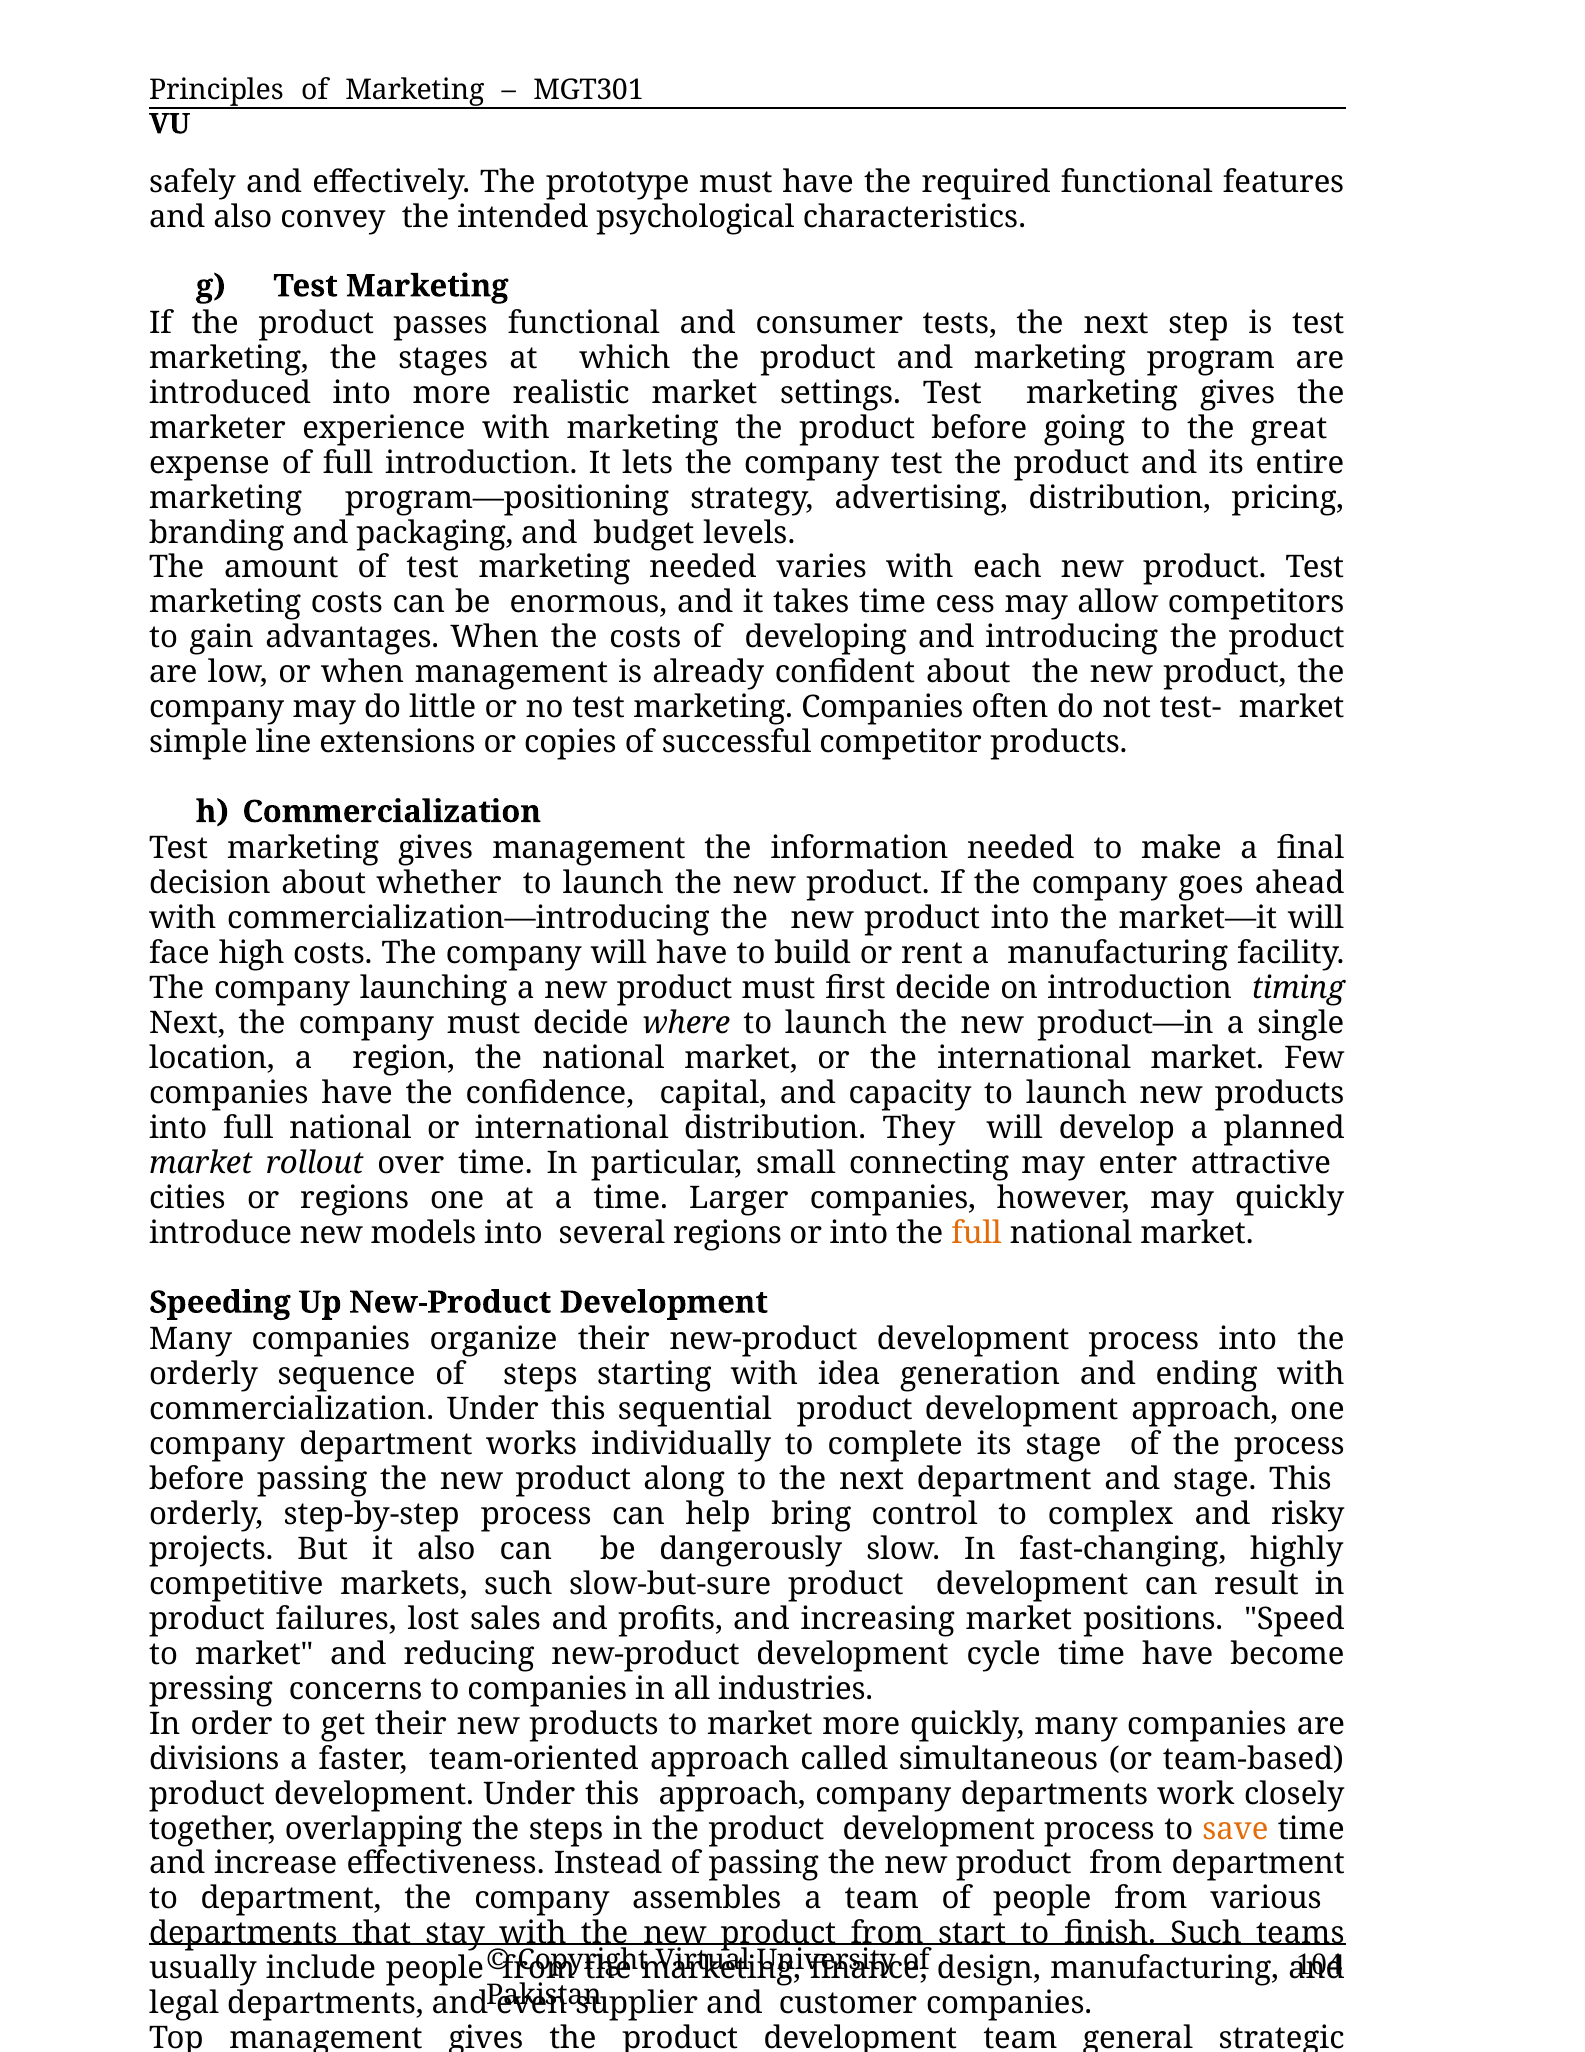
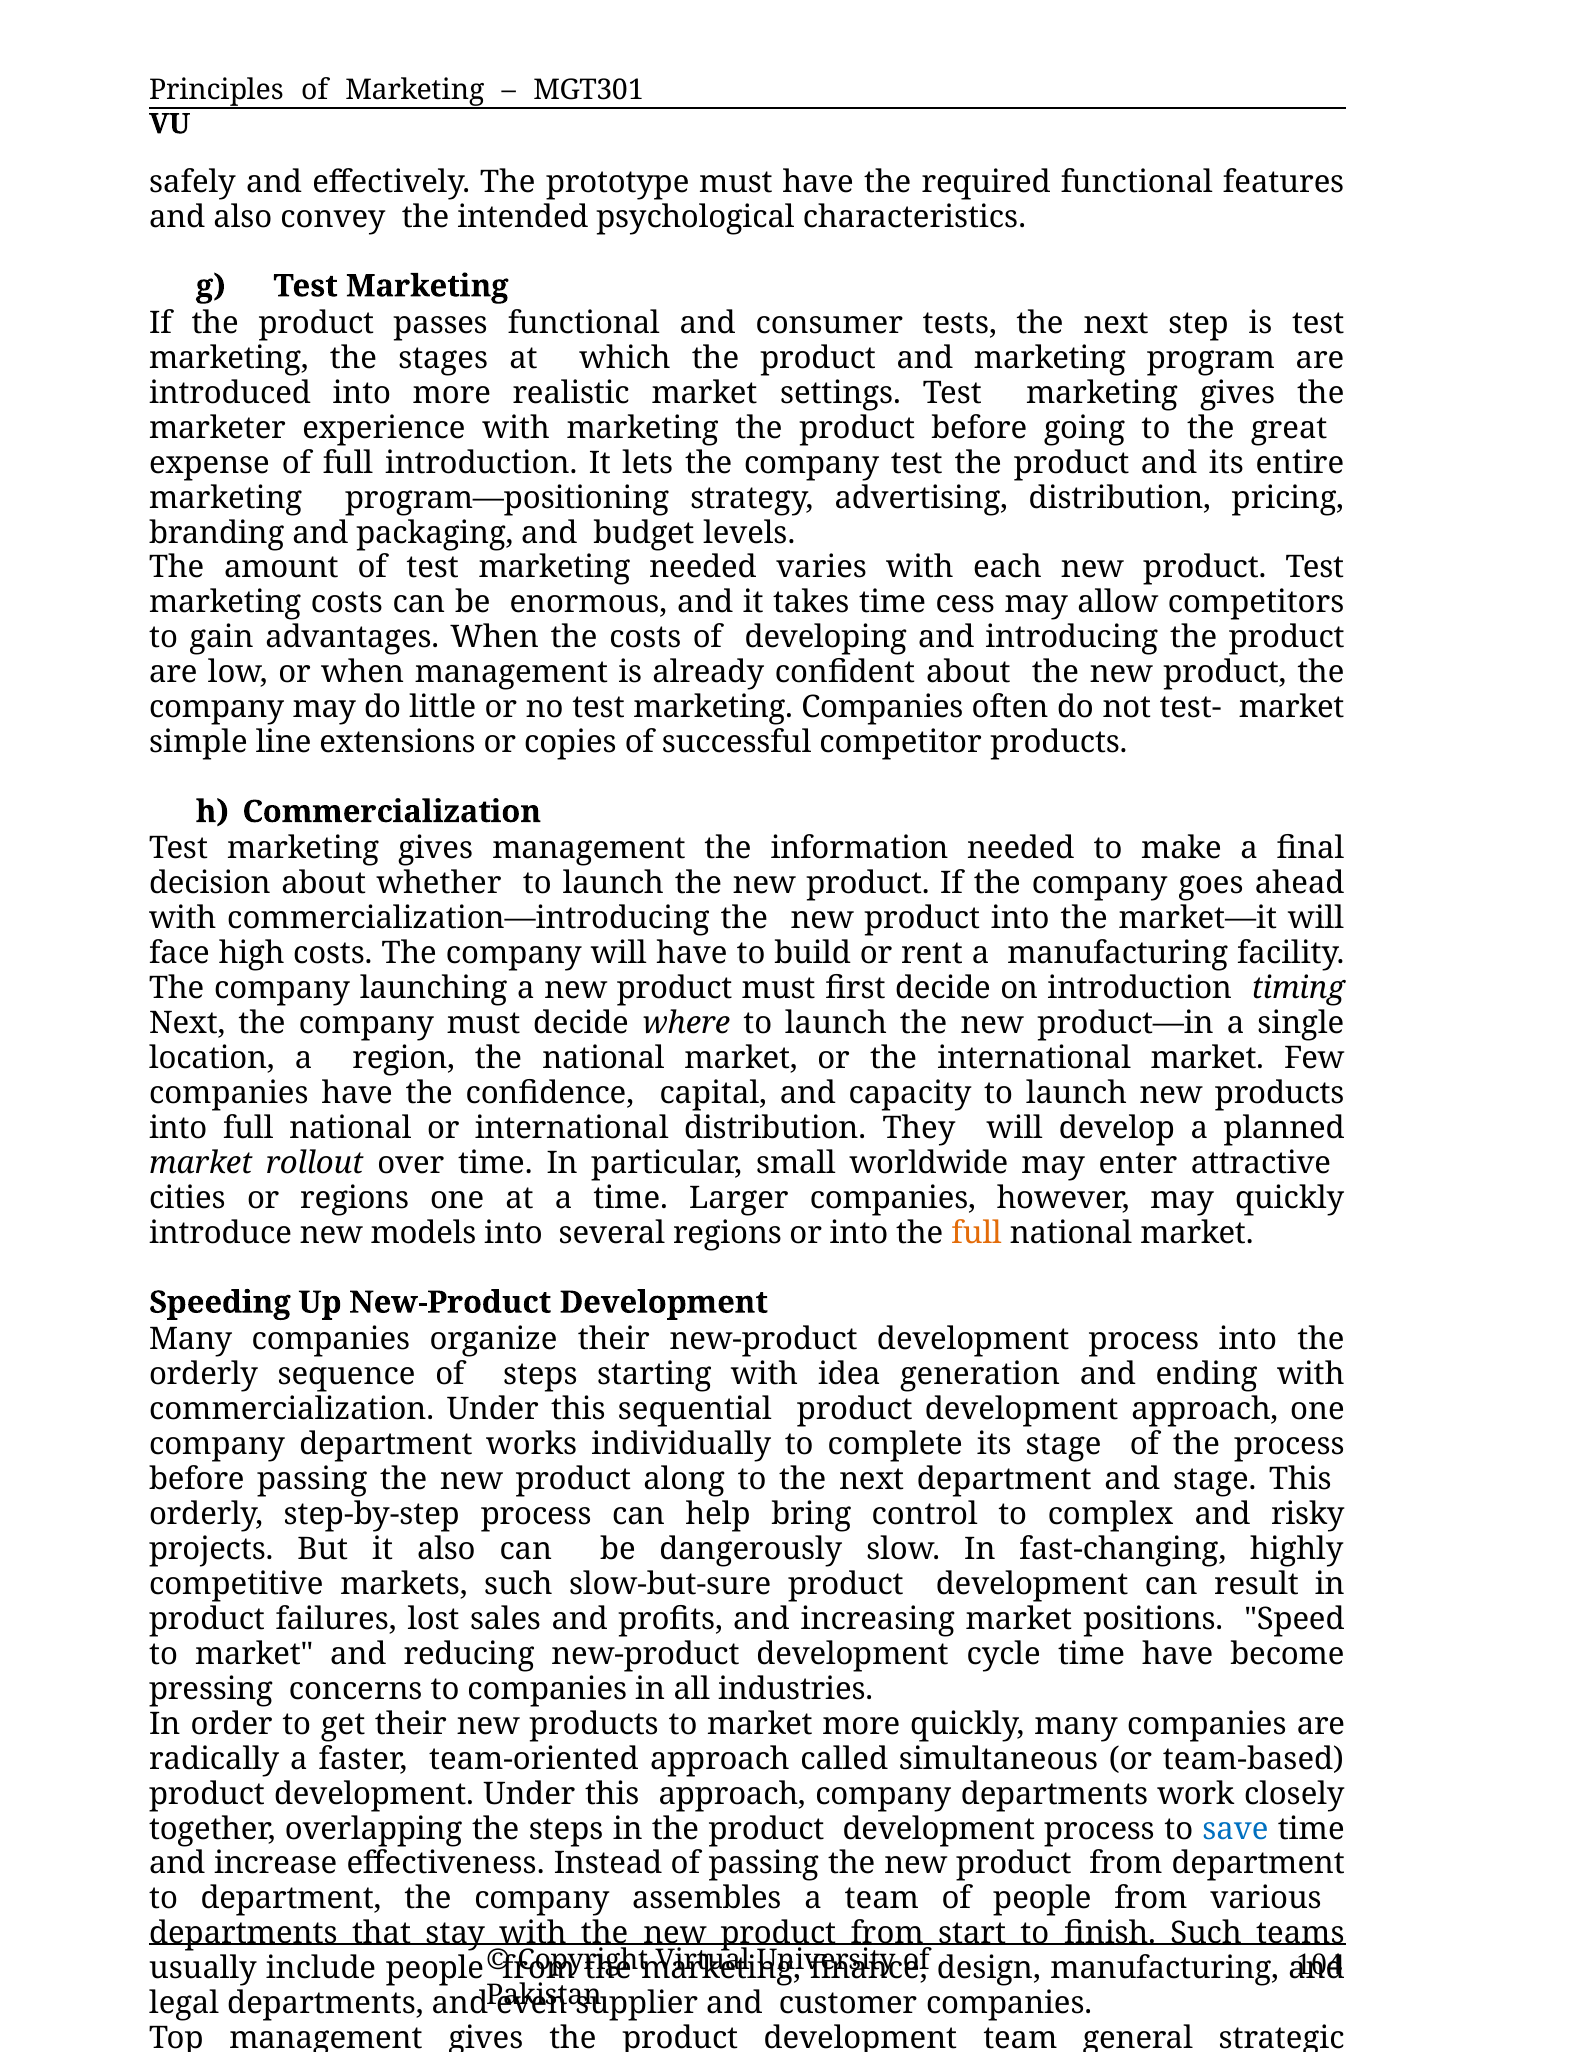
connecting: connecting -> worldwide
divisions: divisions -> radically
save colour: orange -> blue
